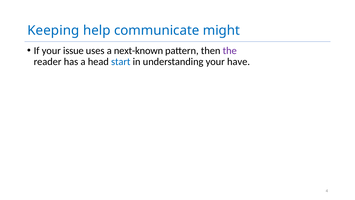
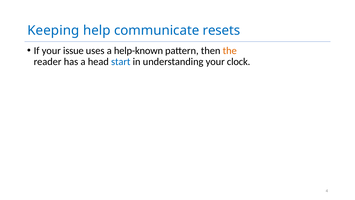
might: might -> resets
next-known: next-known -> help-known
the colour: purple -> orange
have: have -> clock
